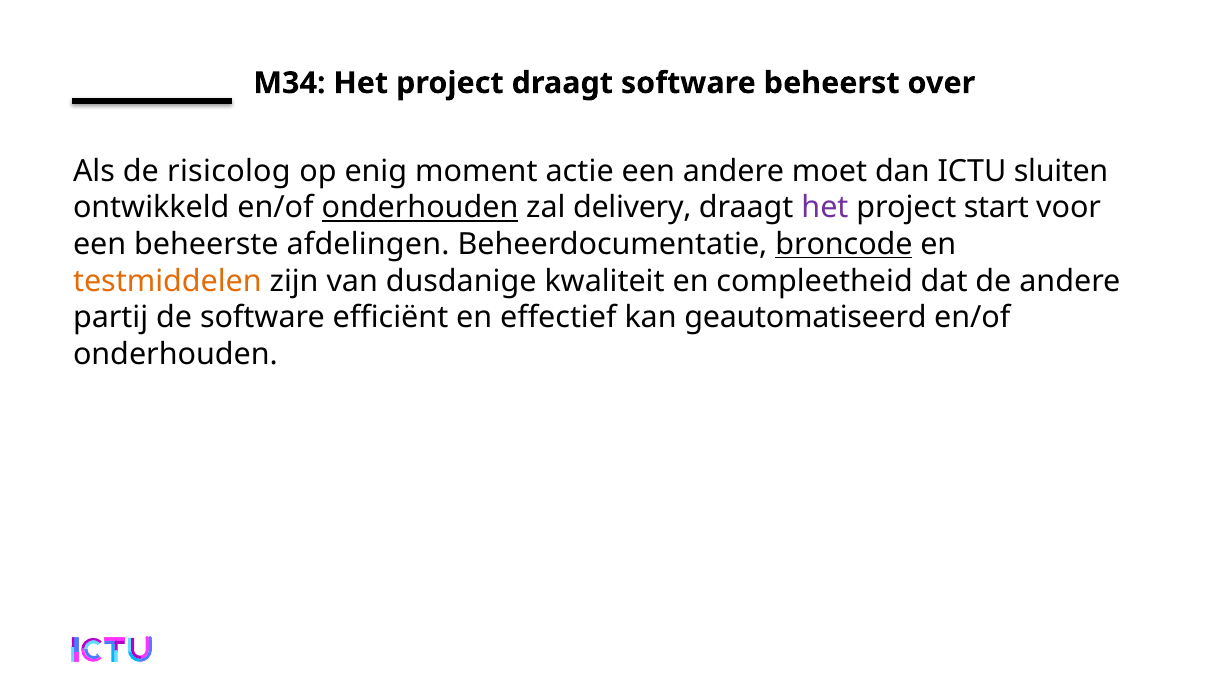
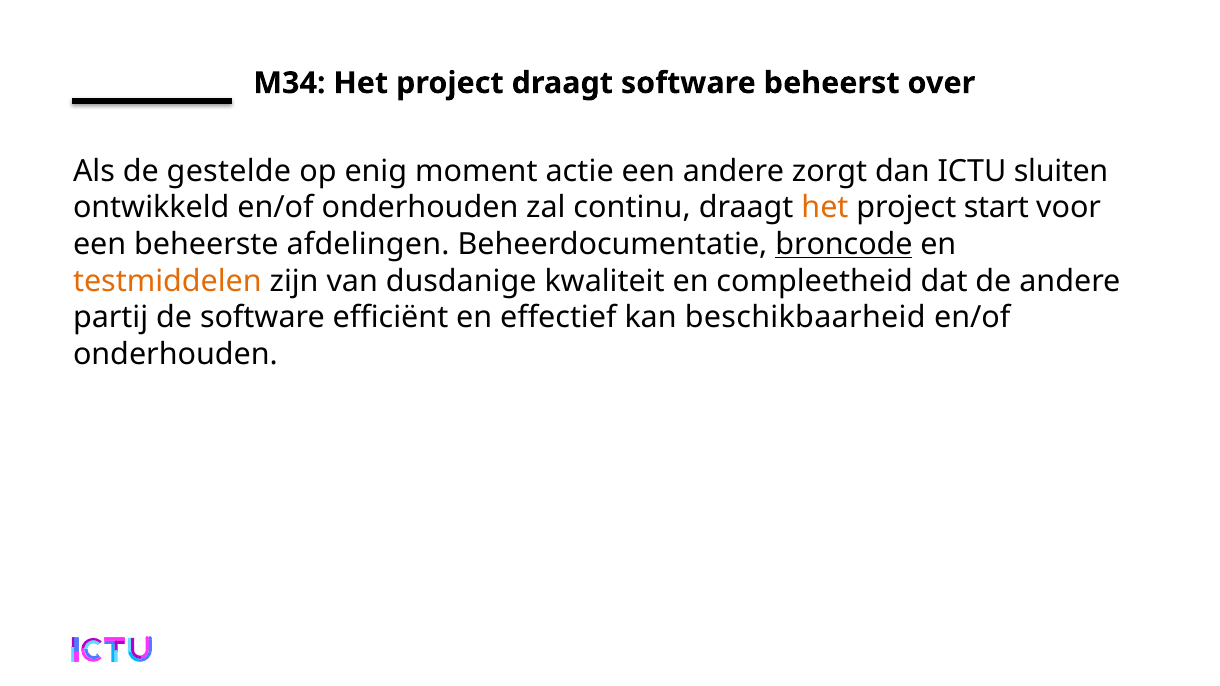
risicolog: risicolog -> gestelde
moet: moet -> zorgt
onderhouden at (420, 208) underline: present -> none
delivery: delivery -> continu
het at (825, 208) colour: purple -> orange
geautomatiseerd: geautomatiseerd -> beschikbaarheid
